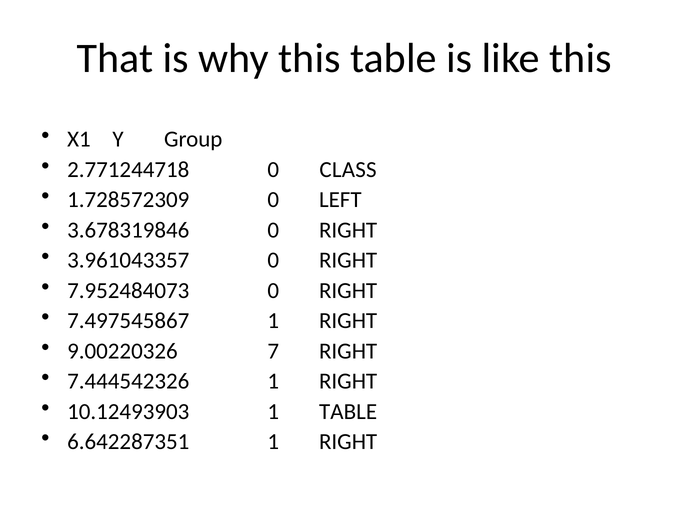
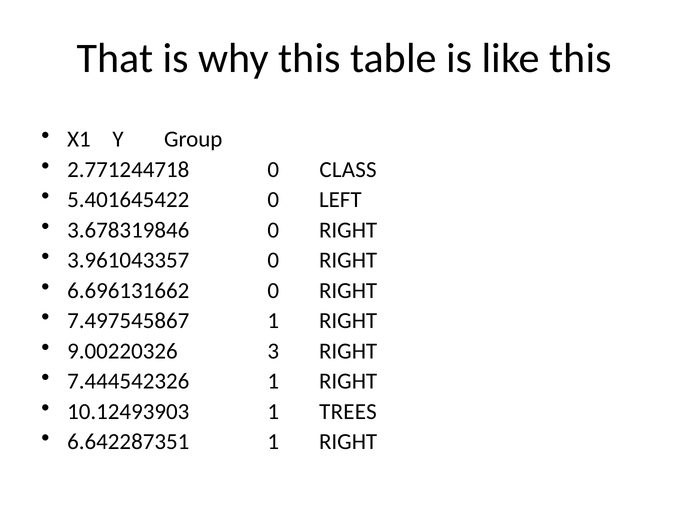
1.728572309: 1.728572309 -> 5.401645422
7.952484073: 7.952484073 -> 6.696131662
7: 7 -> 3
1 TABLE: TABLE -> TREES
